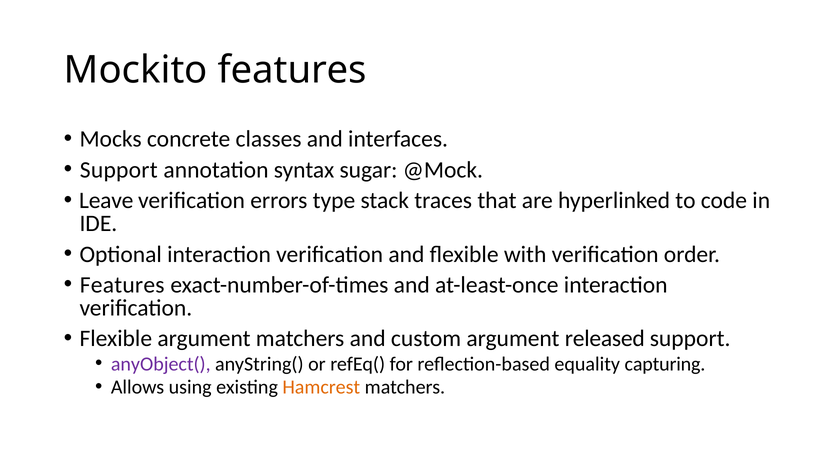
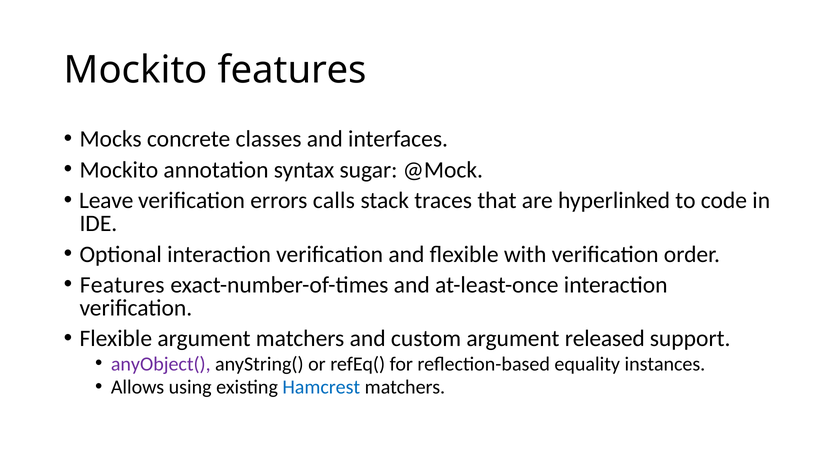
Support at (119, 170): Support -> Mockito
type: type -> calls
capturing: capturing -> instances
Hamcrest colour: orange -> blue
